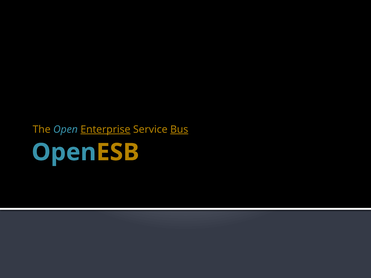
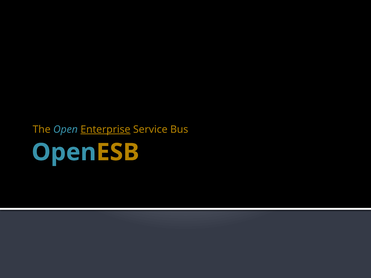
Bus underline: present -> none
